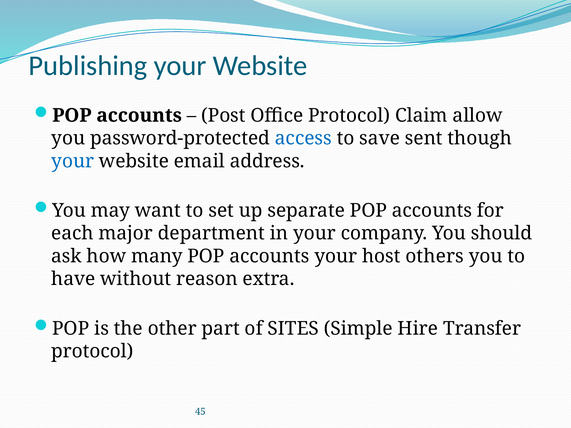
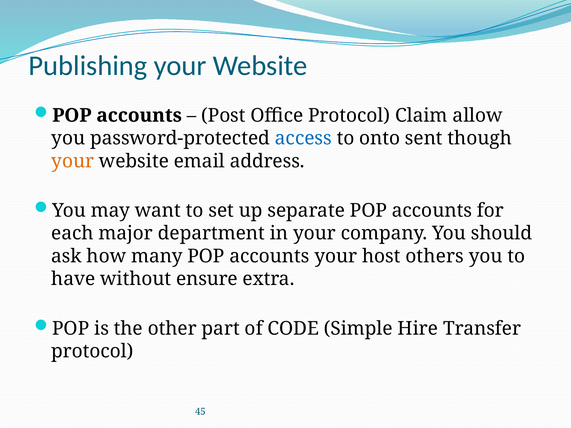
save: save -> onto
your at (73, 161) colour: blue -> orange
reason: reason -> ensure
SITES: SITES -> CODE
